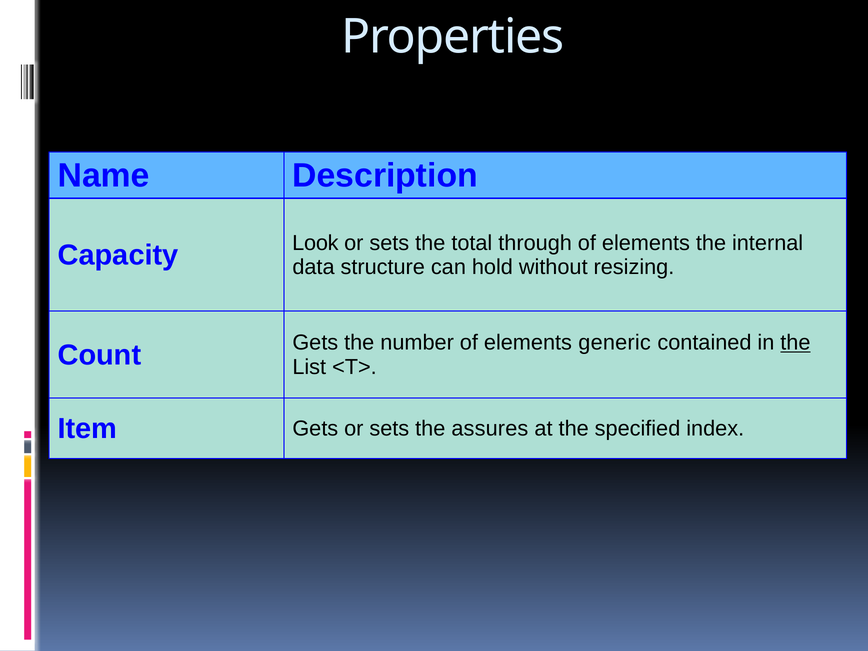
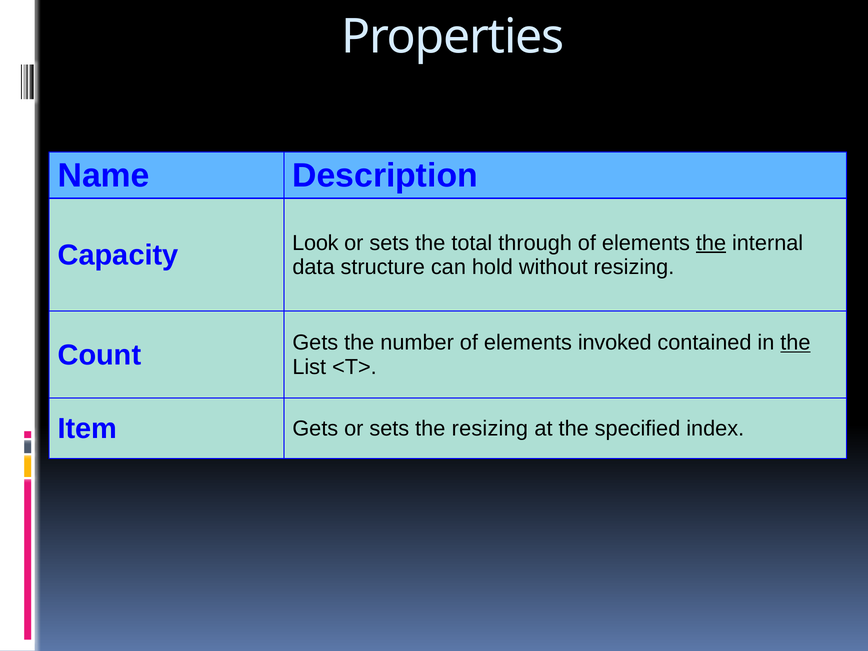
the at (711, 243) underline: none -> present
generic: generic -> invoked
the assures: assures -> resizing
